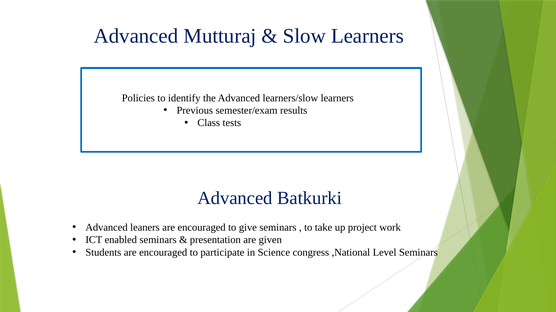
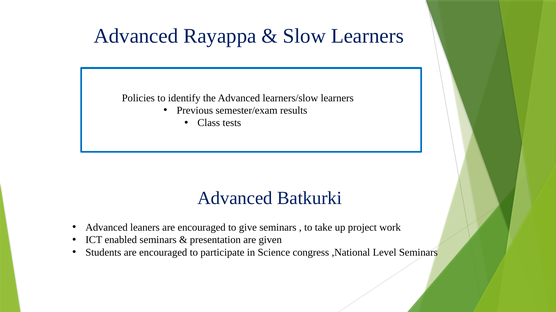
Mutturaj: Mutturaj -> Rayappa
